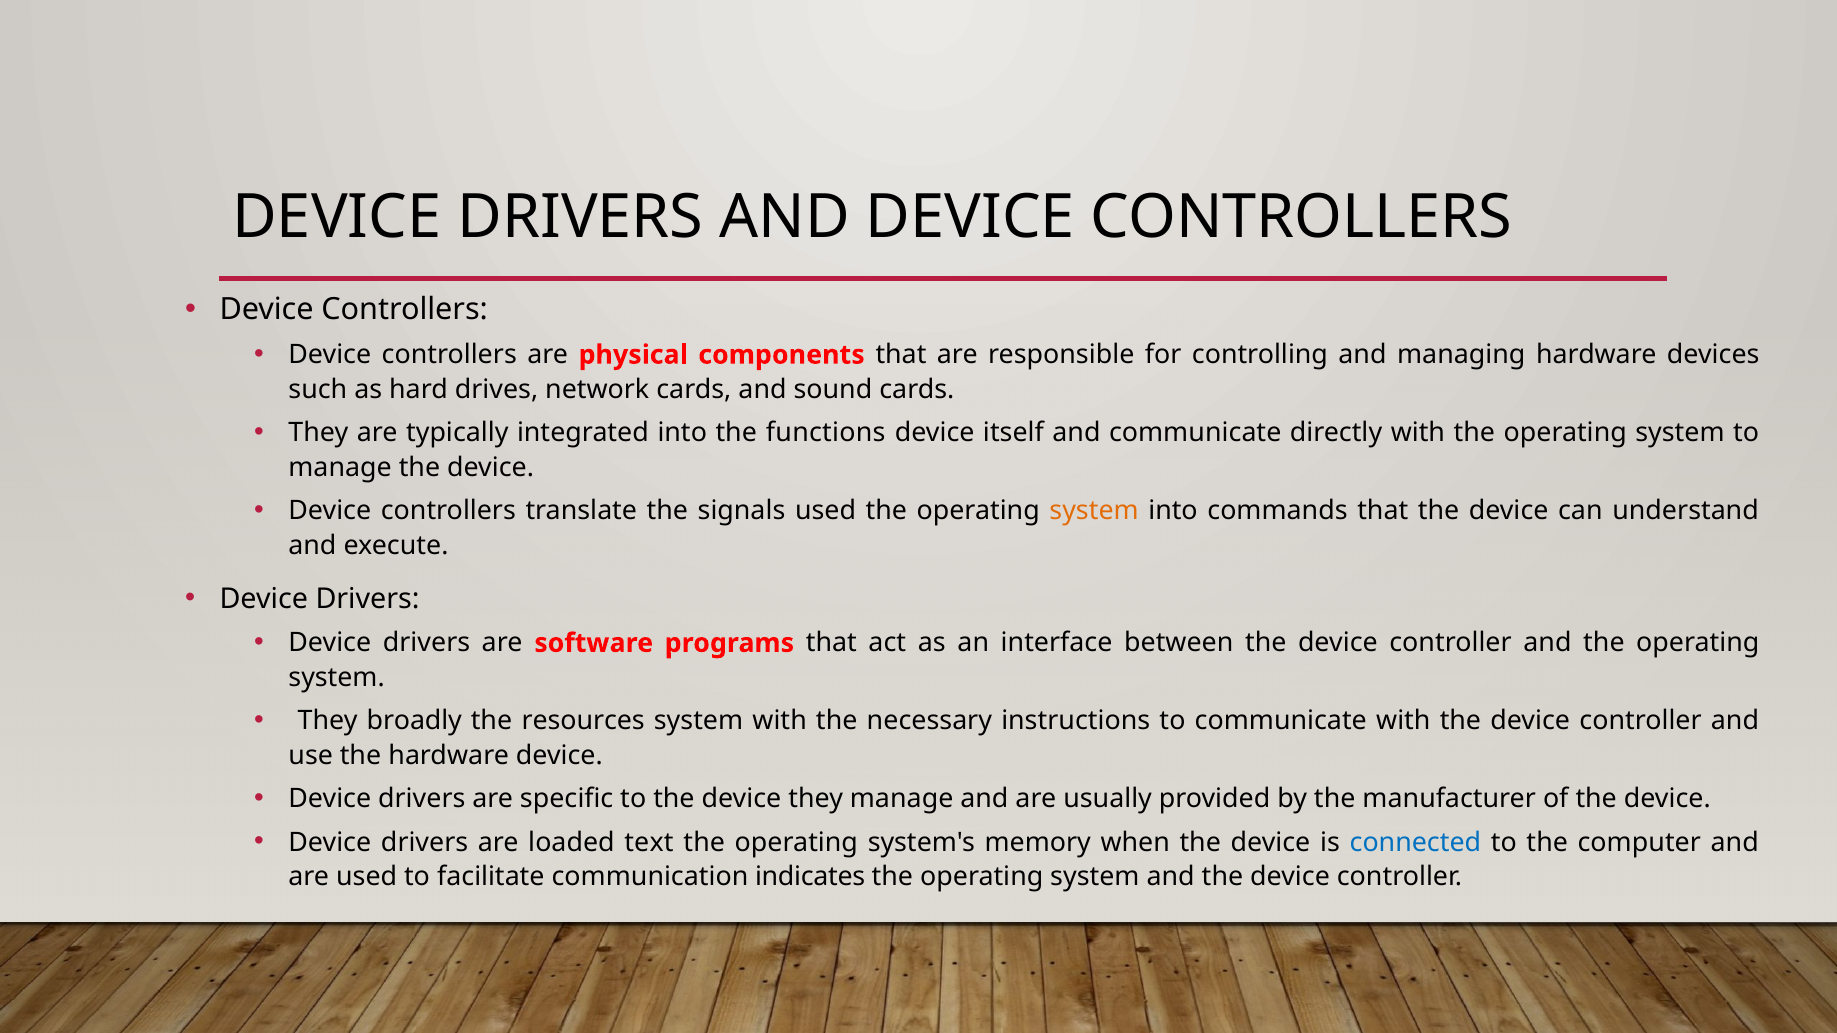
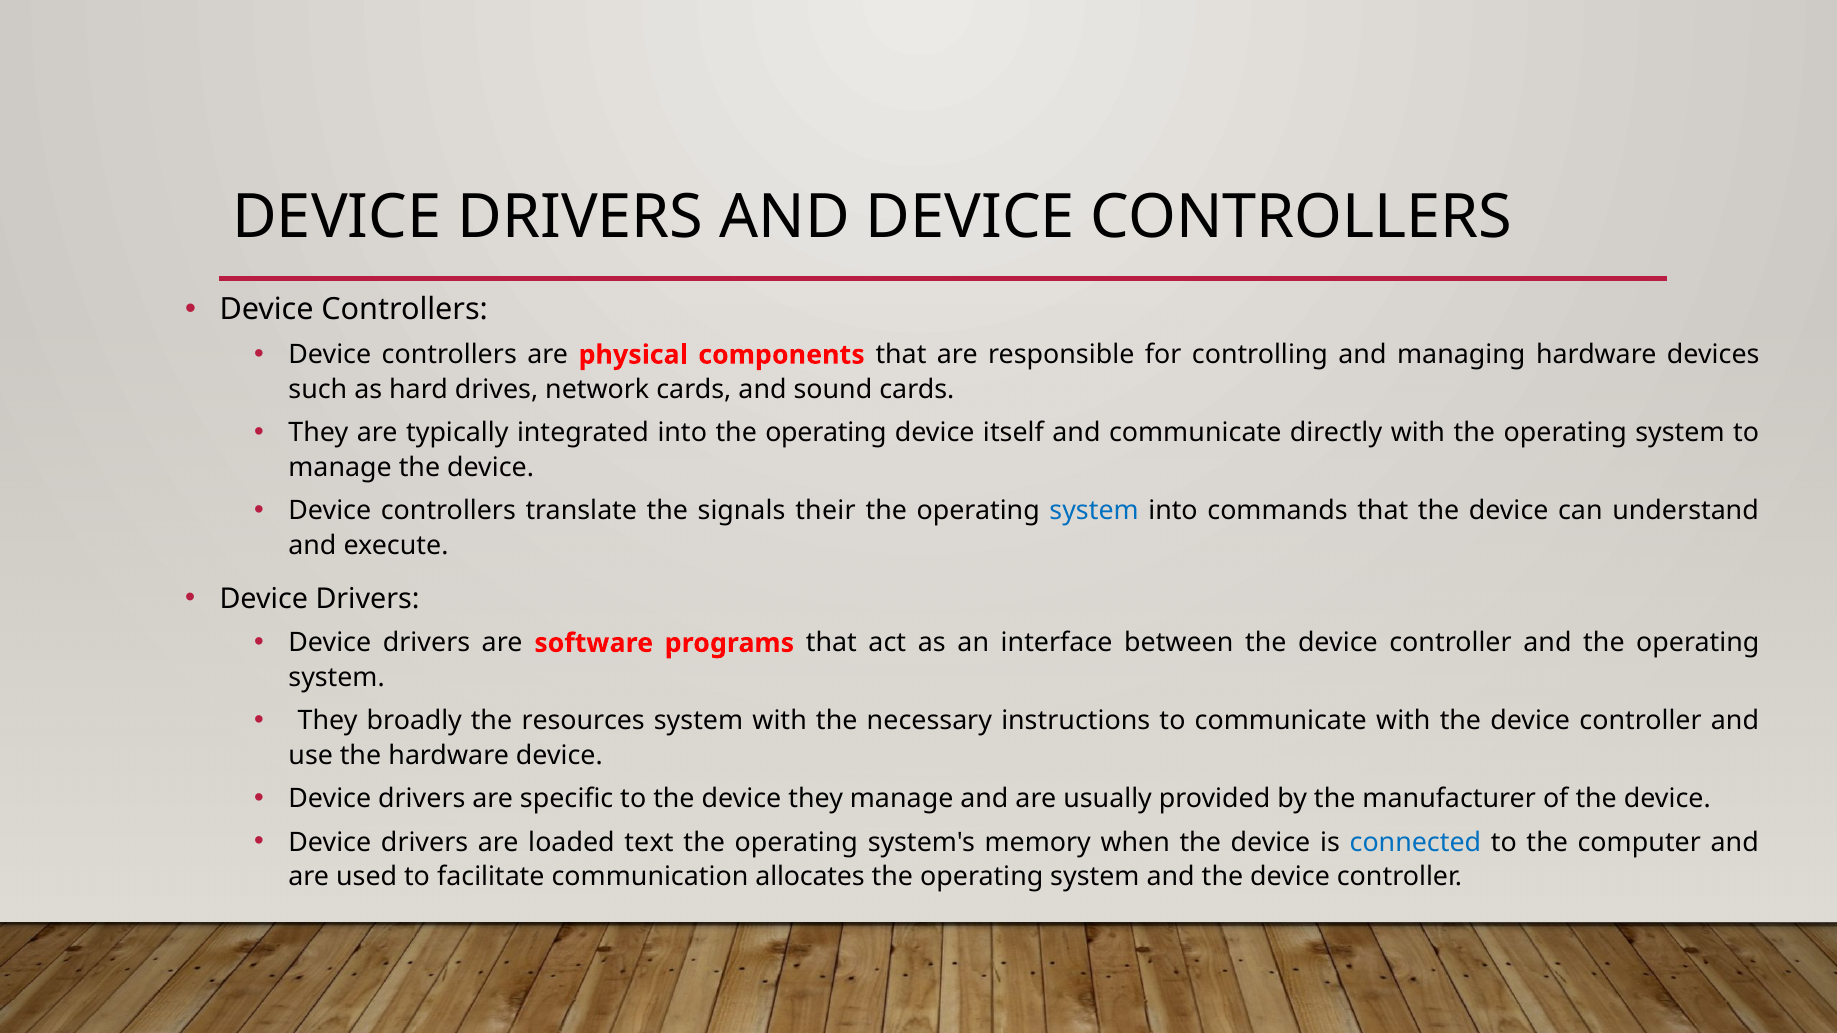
into the functions: functions -> operating
signals used: used -> their
system at (1094, 511) colour: orange -> blue
indicates: indicates -> allocates
